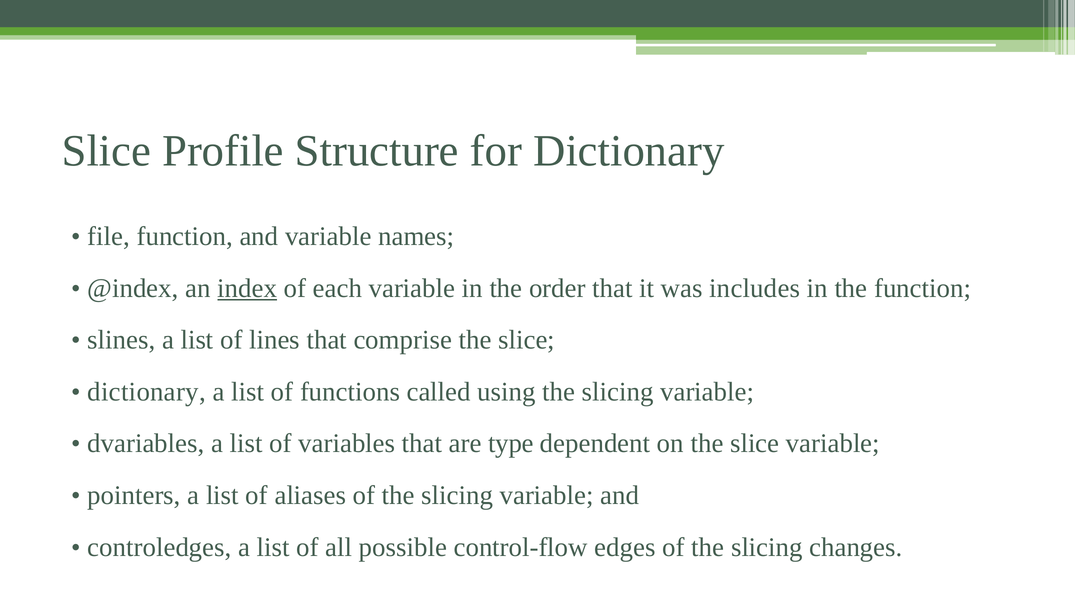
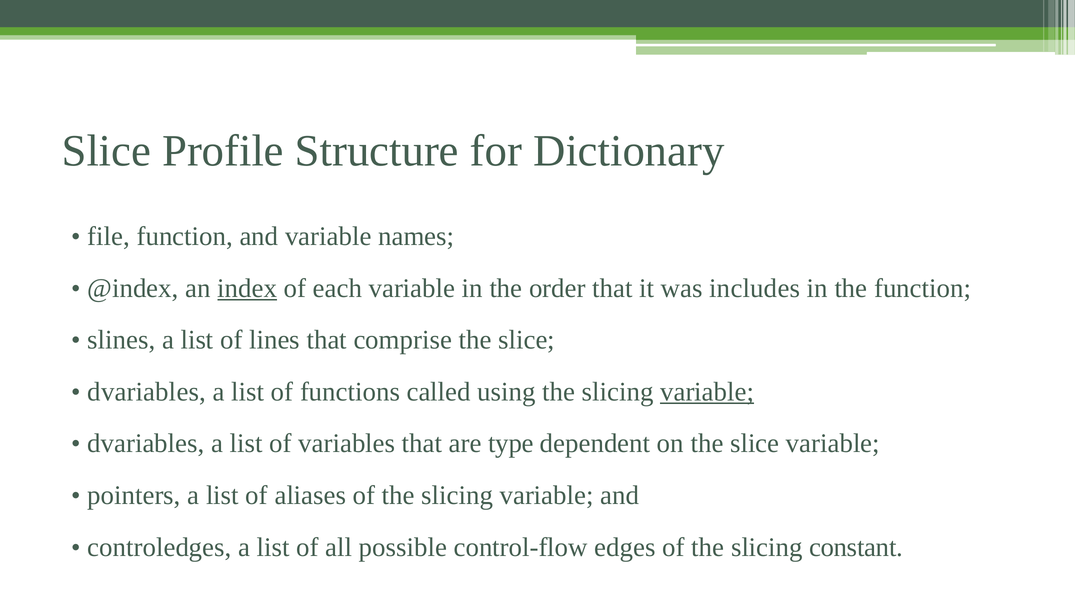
dictionary at (147, 392): dictionary -> dvariables
variable at (707, 392) underline: none -> present
changes: changes -> constant
